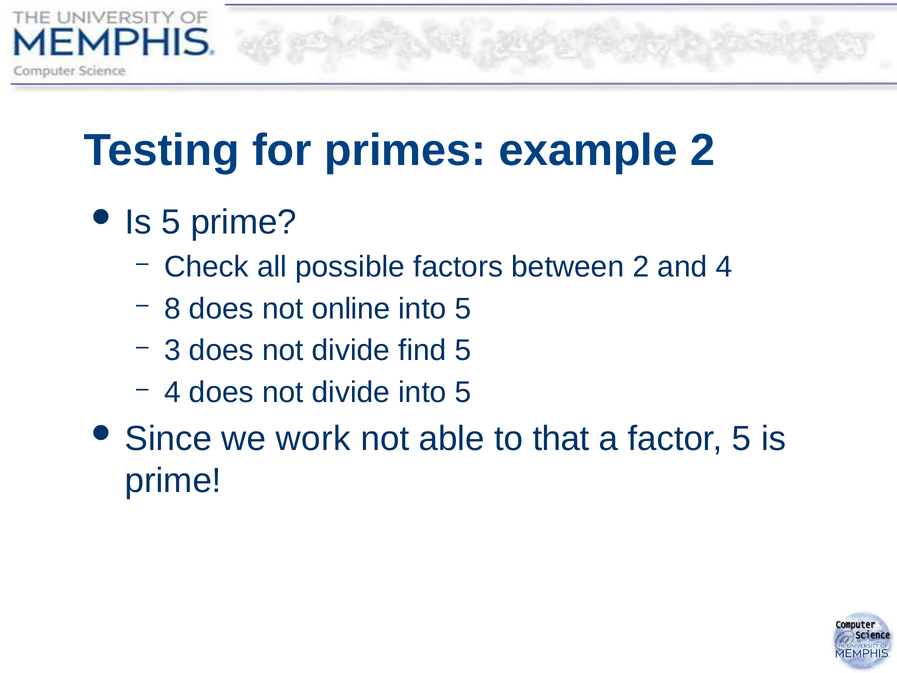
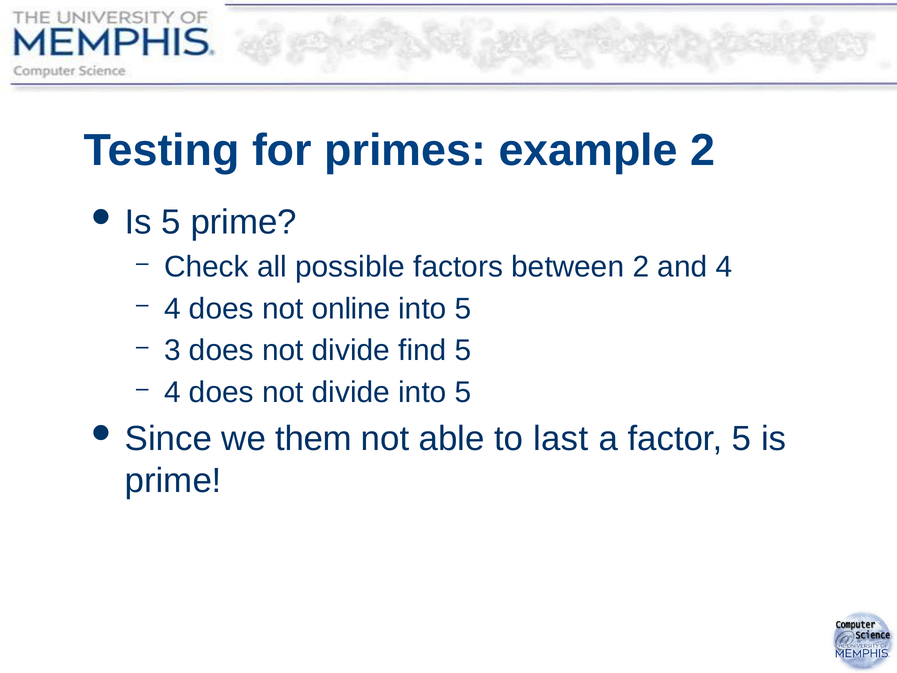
8 at (172, 309): 8 -> 4
work: work -> them
that: that -> last
